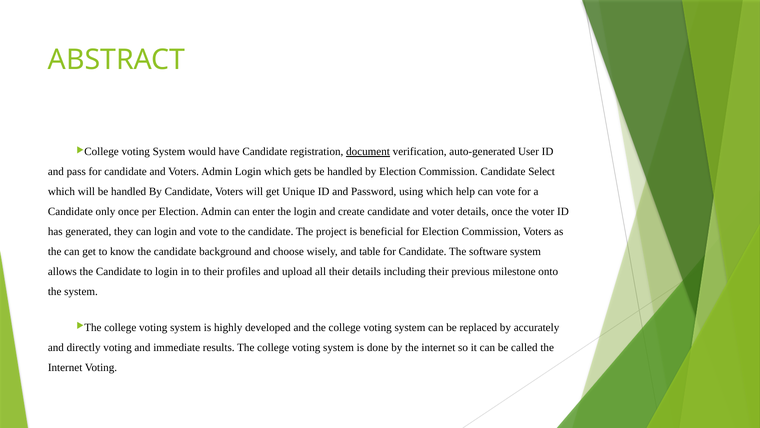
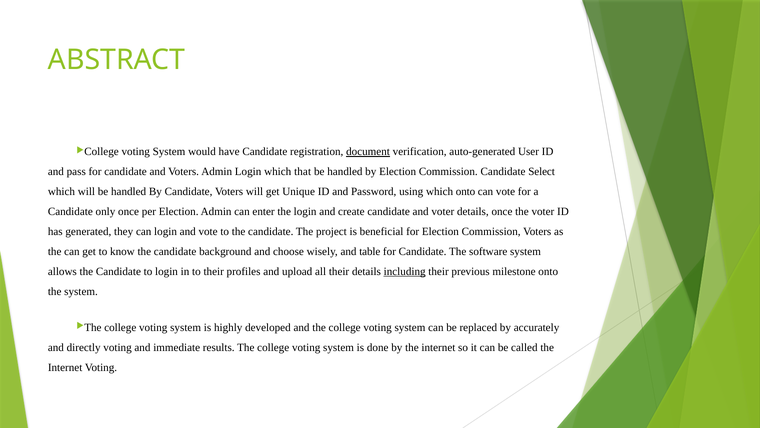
gets: gets -> that
which help: help -> onto
including underline: none -> present
